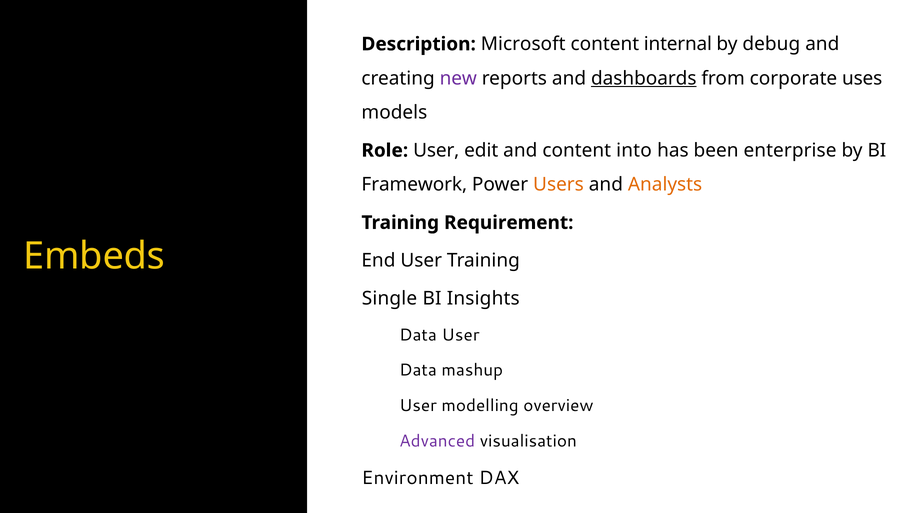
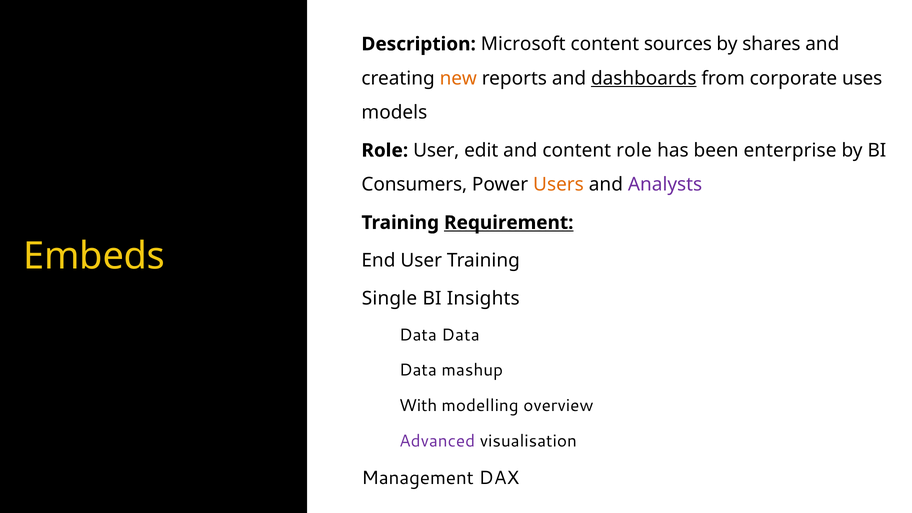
internal: internal -> sources
debug: debug -> shares
new colour: purple -> orange
content into: into -> role
Framework: Framework -> Consumers
Analysts colour: orange -> purple
Requirement underline: none -> present
User at (461, 335): User -> Data
User at (418, 406): User -> With
Environment: Environment -> Management
